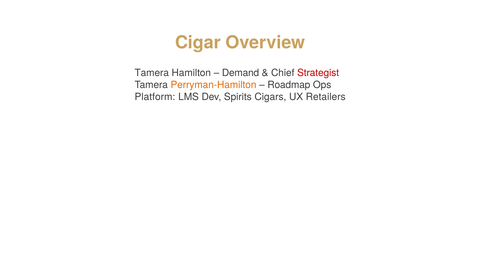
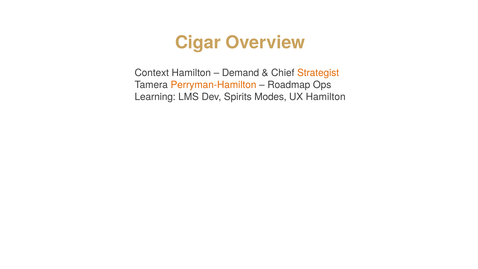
Tamera at (152, 73): Tamera -> Context
Strategist colour: red -> orange
Platform: Platform -> Learning
Cigars: Cigars -> Modes
UX Retailers: Retailers -> Hamilton
